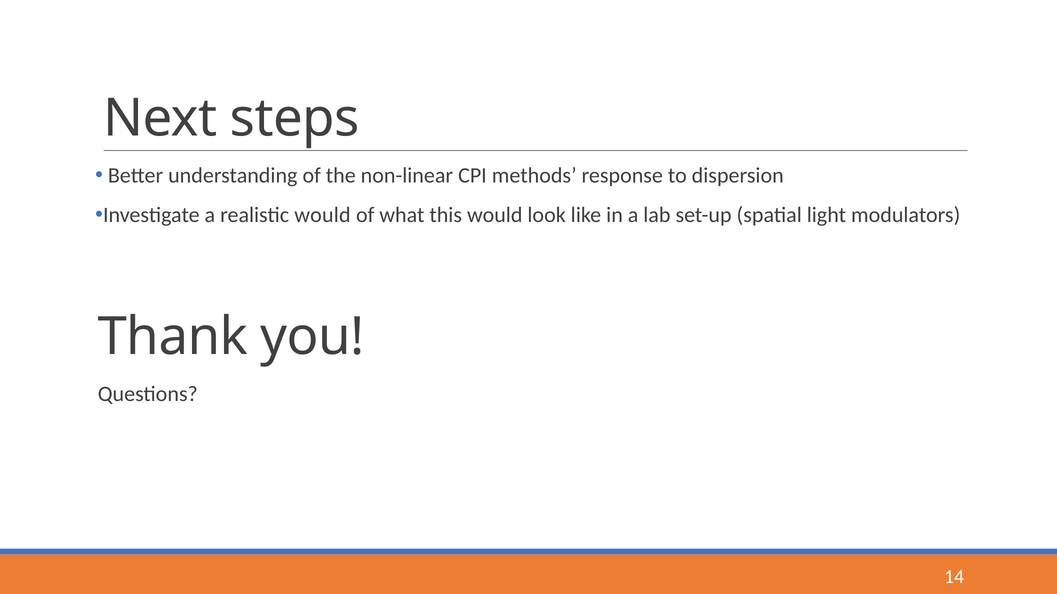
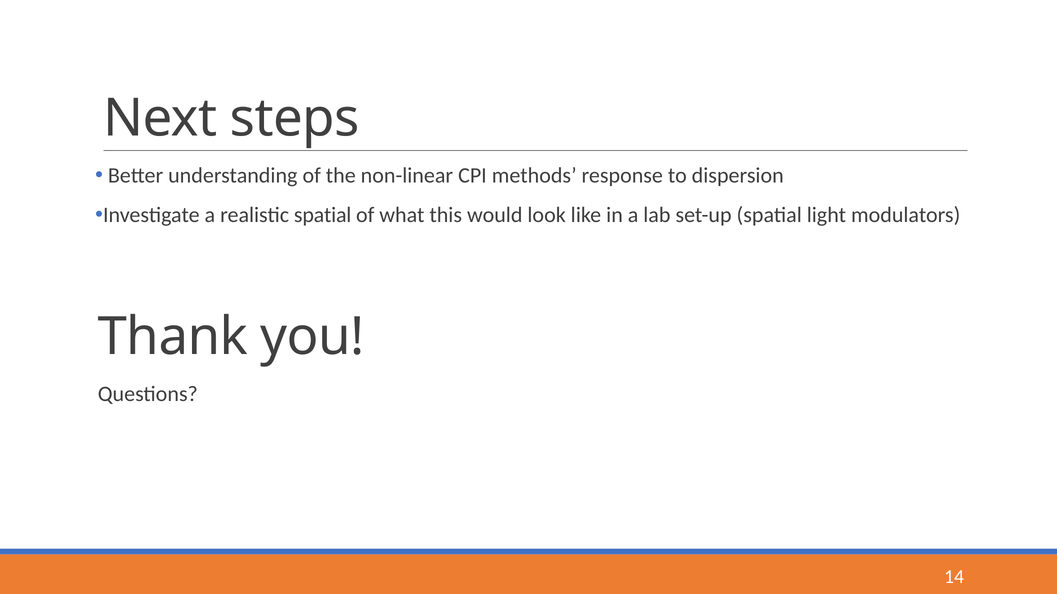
realistic would: would -> spatial
